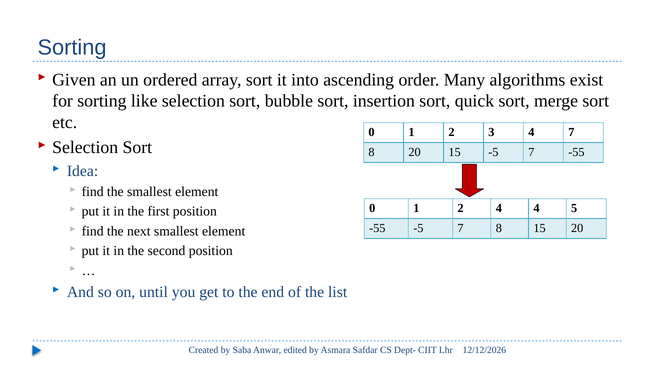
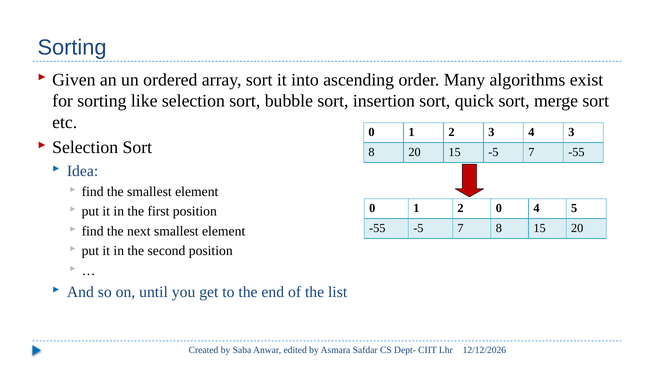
4 7: 7 -> 3
2 4: 4 -> 0
